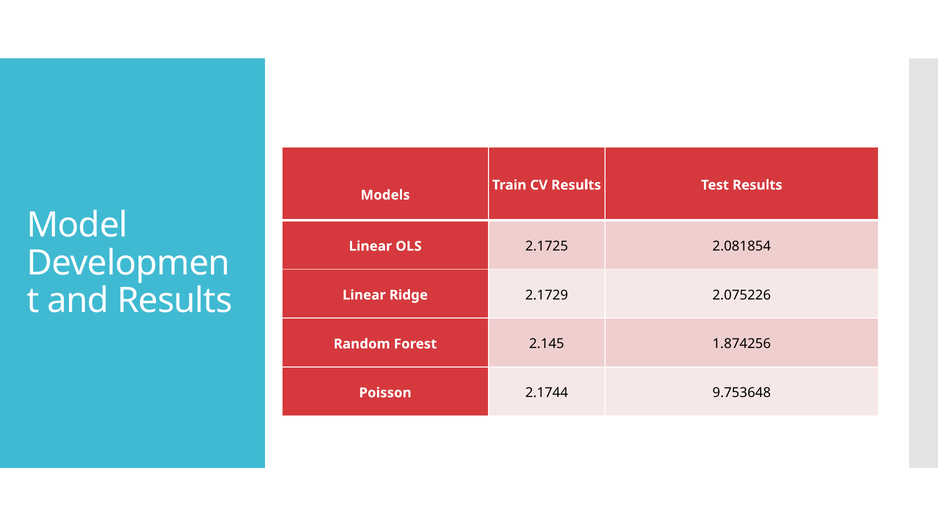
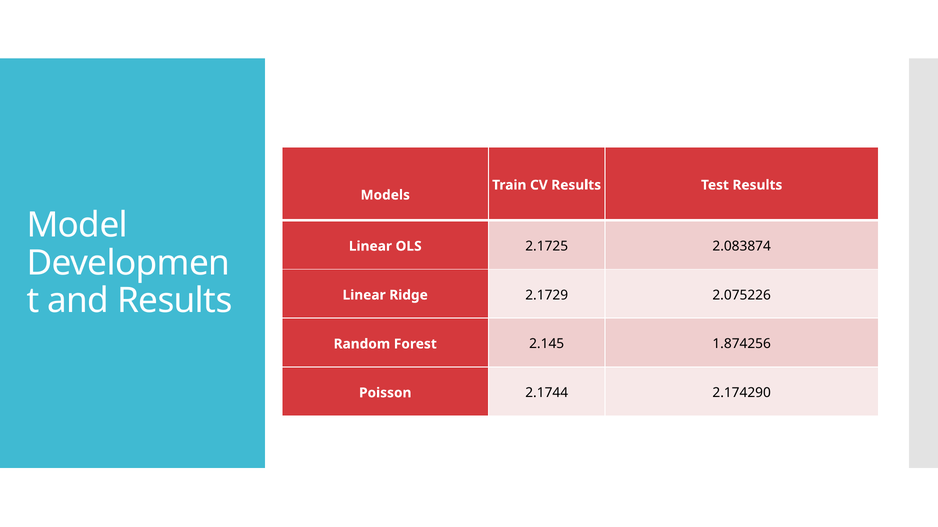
2.081854: 2.081854 -> 2.083874
9.753648: 9.753648 -> 2.174290
